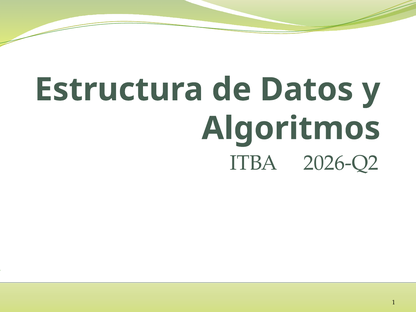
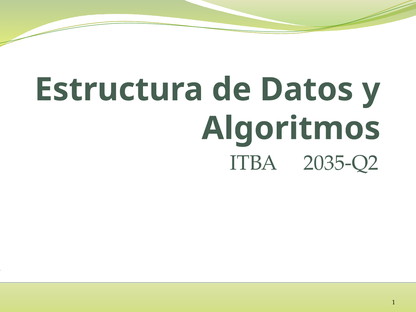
2026-Q2: 2026-Q2 -> 2035-Q2
